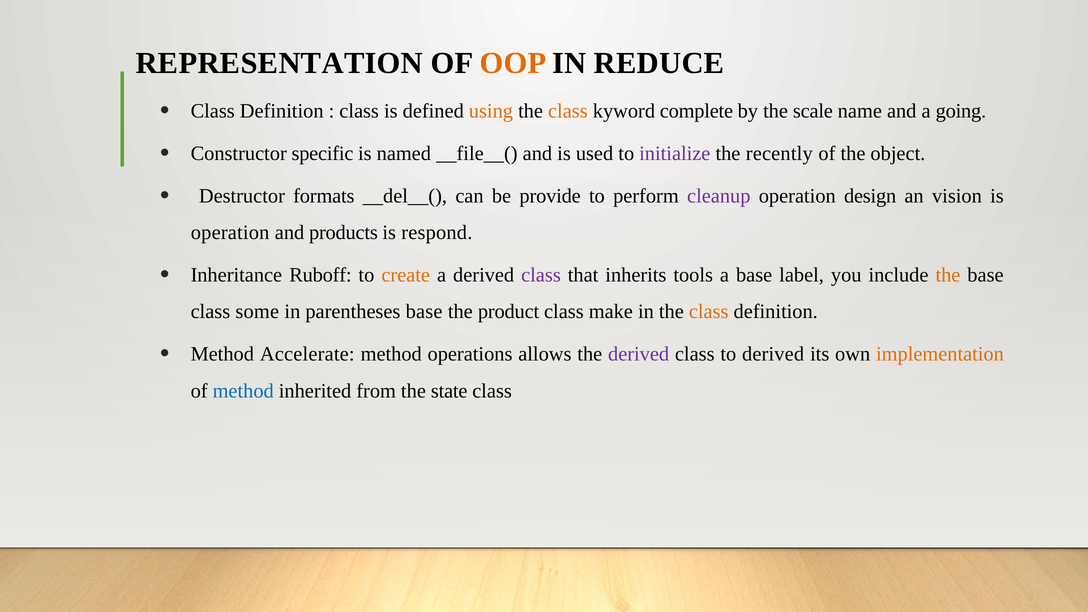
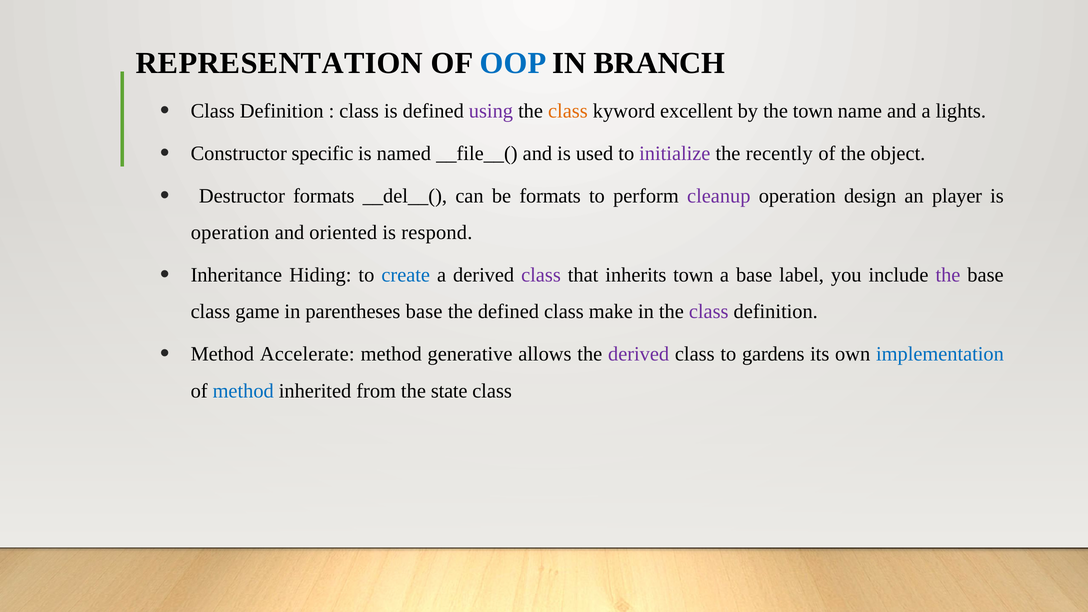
OOP colour: orange -> blue
REDUCE: REDUCE -> BRANCH
using colour: orange -> purple
complete: complete -> excellent
the scale: scale -> town
going: going -> lights
be provide: provide -> formats
vision: vision -> player
products: products -> oriented
Ruboff: Ruboff -> Hiding
create colour: orange -> blue
inherits tools: tools -> town
the at (948, 275) colour: orange -> purple
some: some -> game
the product: product -> defined
class at (709, 312) colour: orange -> purple
operations: operations -> generative
to derived: derived -> gardens
implementation colour: orange -> blue
